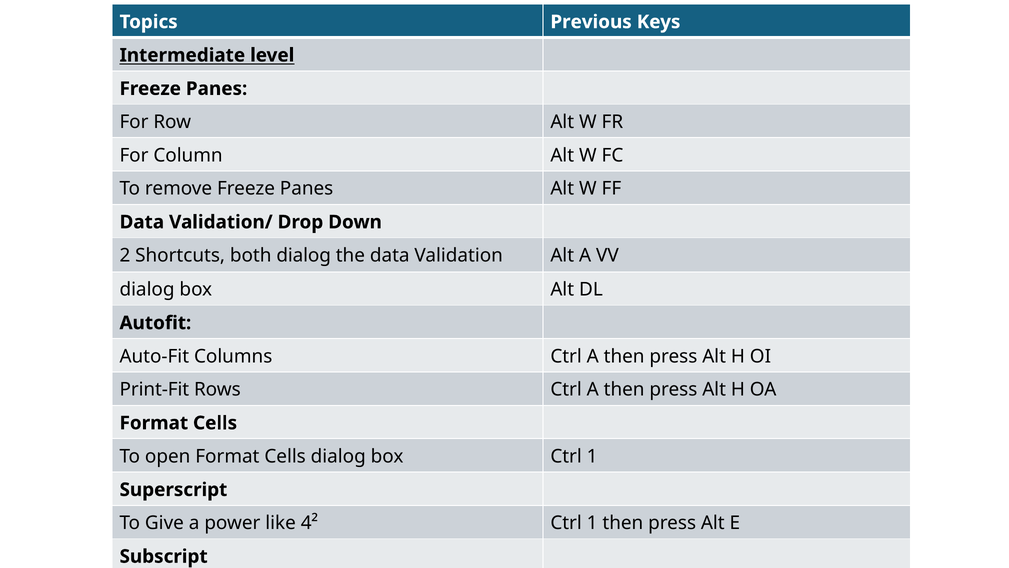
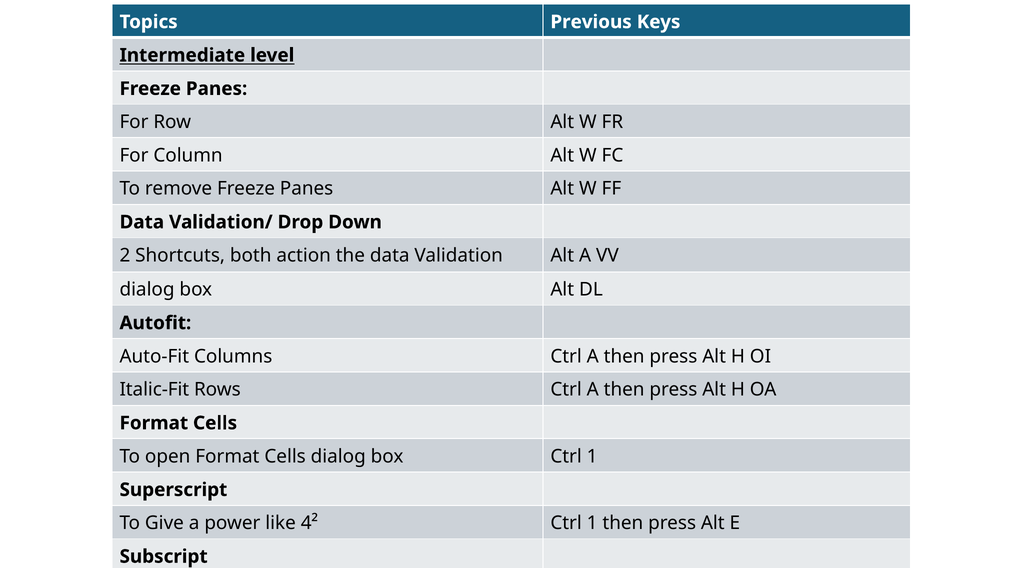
both dialog: dialog -> action
Print-Fit: Print-Fit -> Italic-Fit
